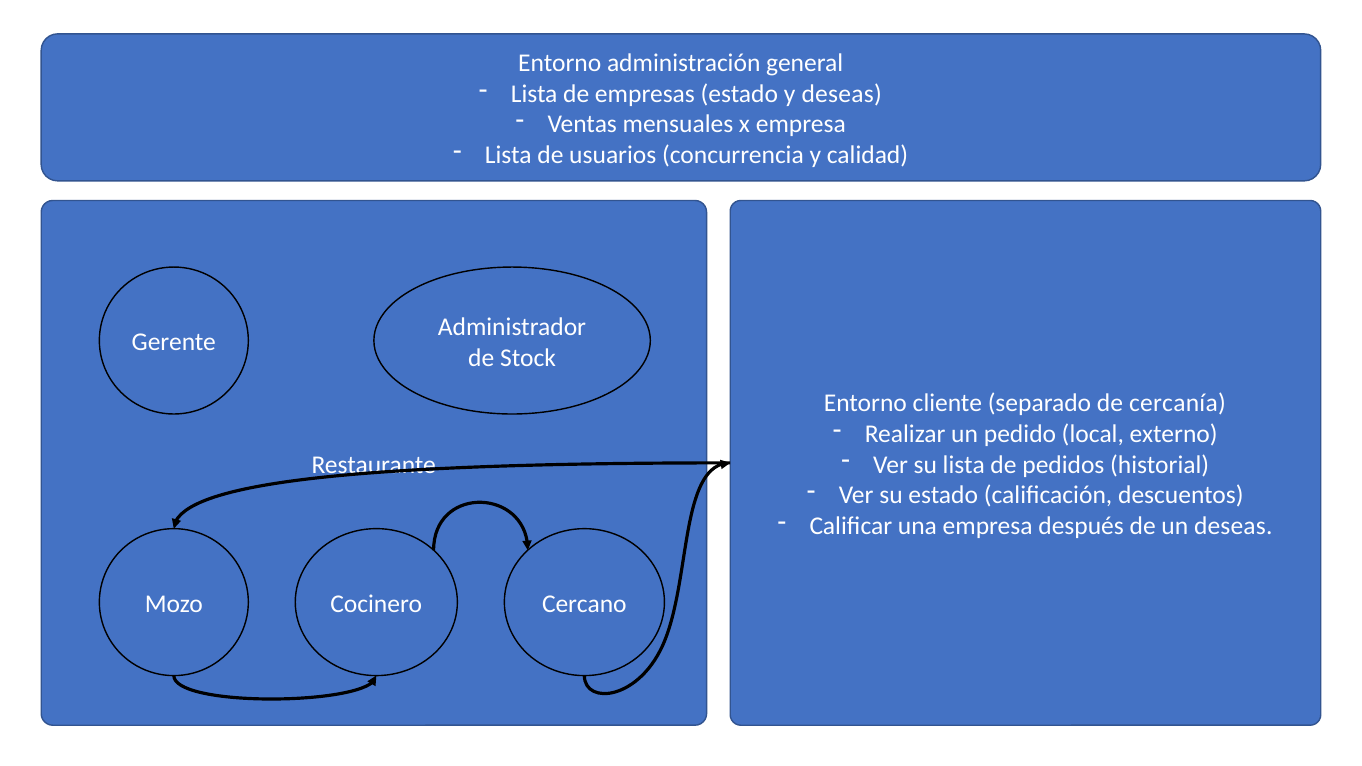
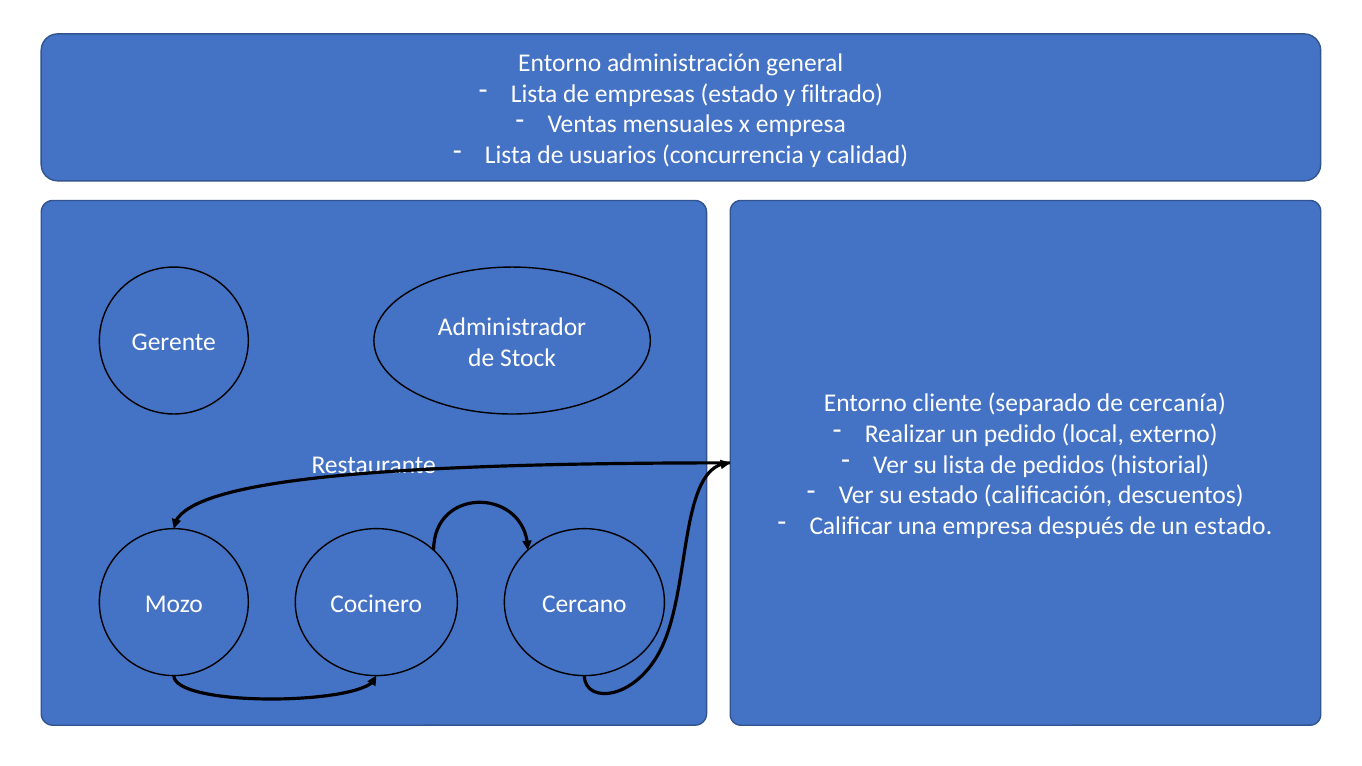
y deseas: deseas -> filtrado
un deseas: deseas -> estado
